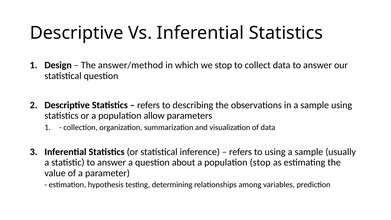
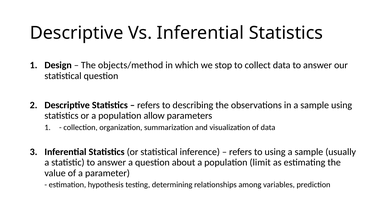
answer/method: answer/method -> objects/method
population stop: stop -> limit
